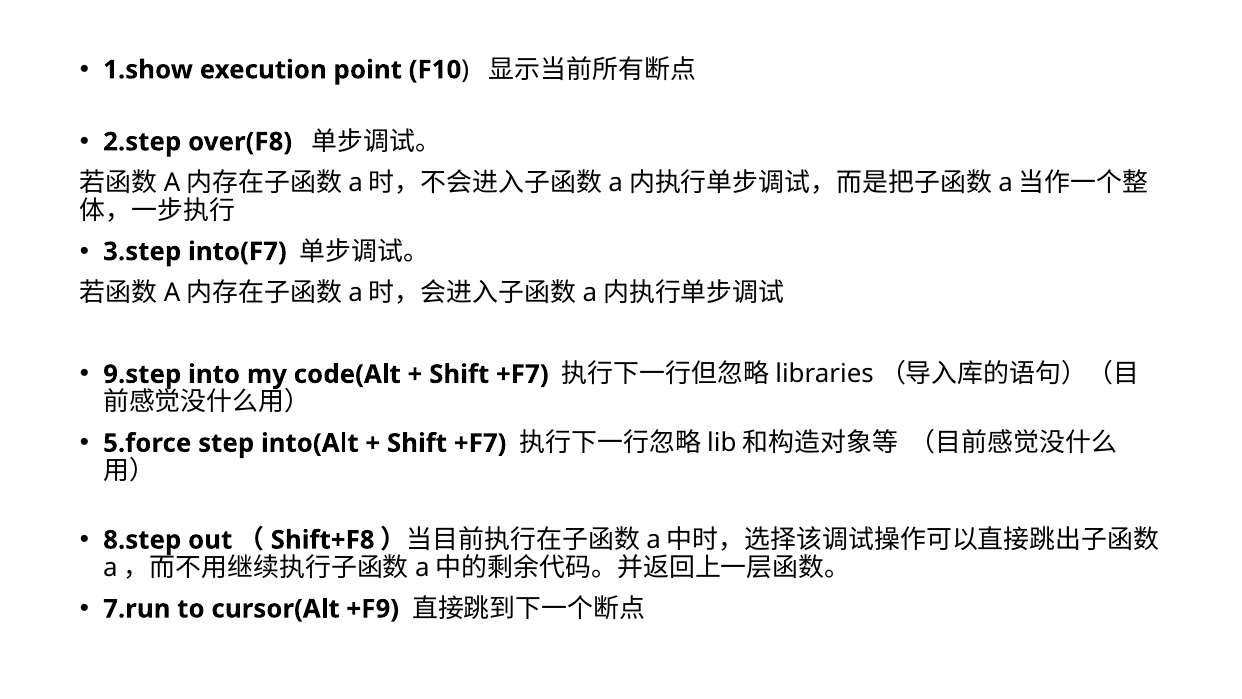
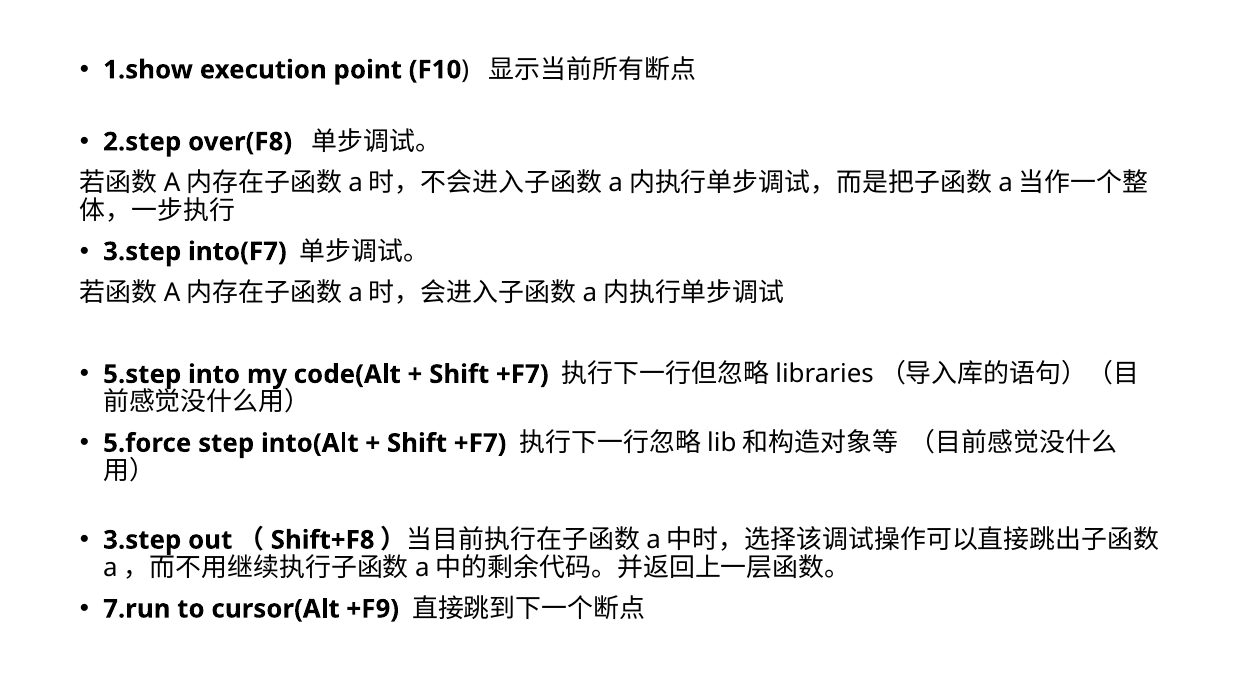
9.step: 9.step -> 5.step
8.step at (142, 540): 8.step -> 3.step
